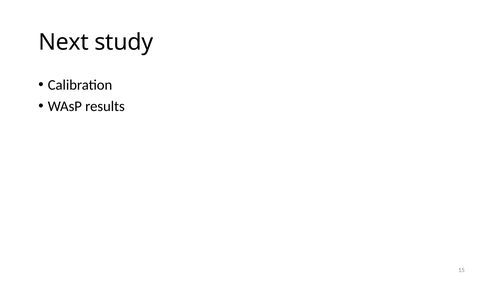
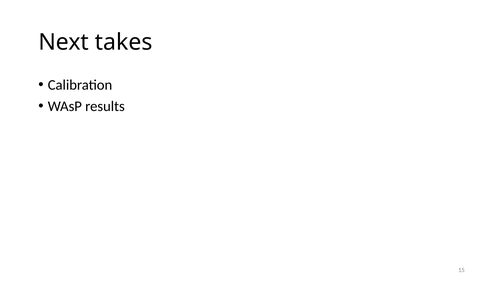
study: study -> takes
